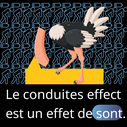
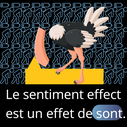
conduites: conduites -> sentiment
